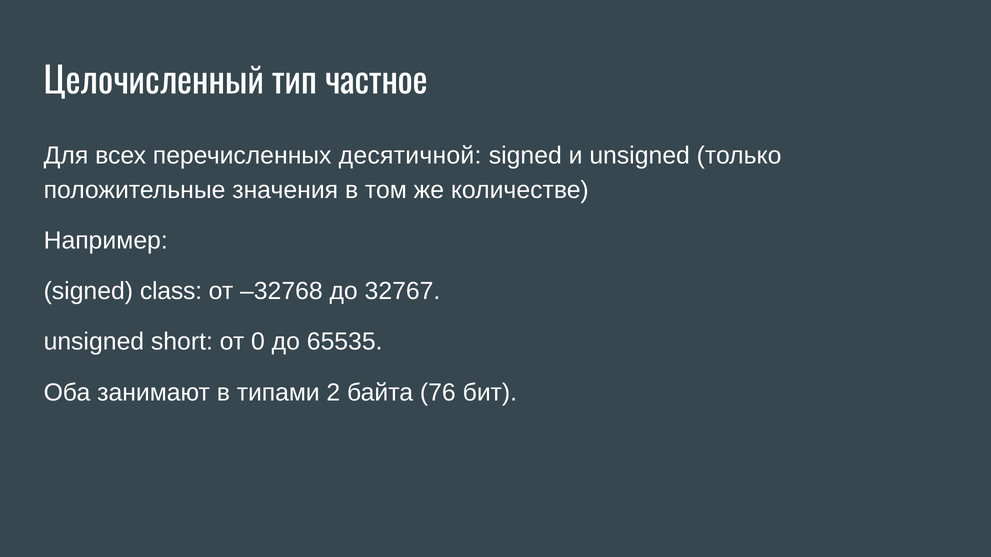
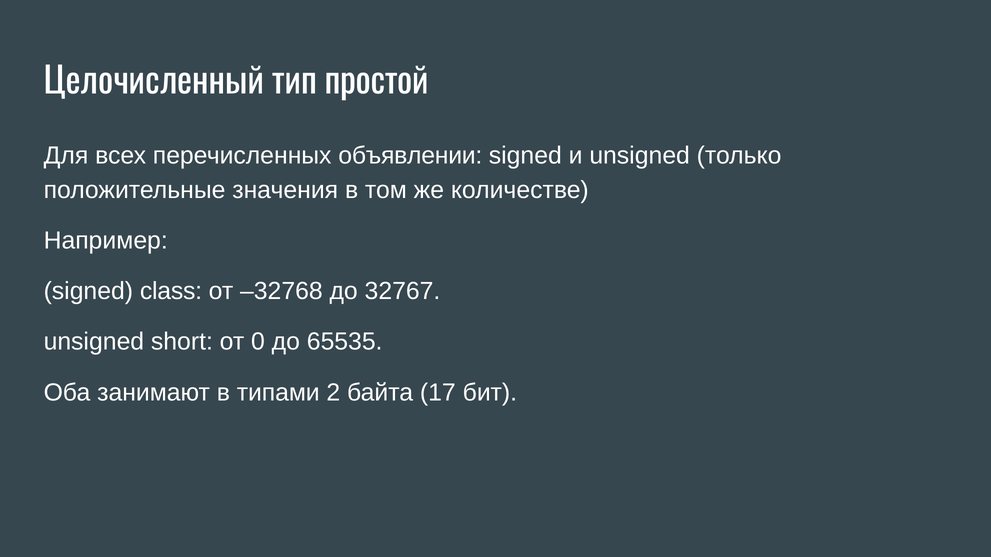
частное: частное -> простой
десятичной: десятичной -> объявлении
76: 76 -> 17
